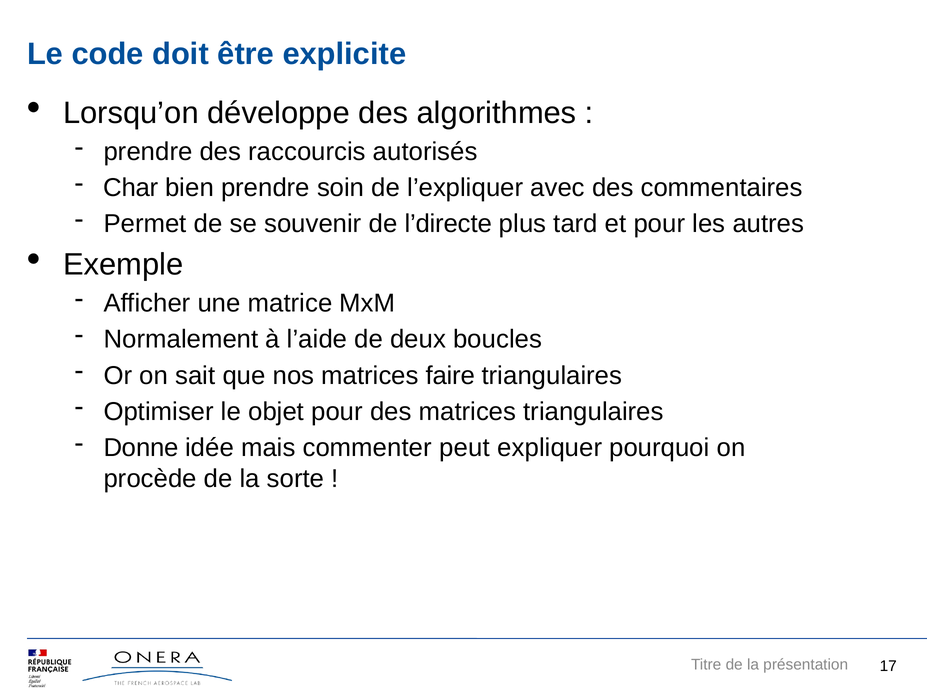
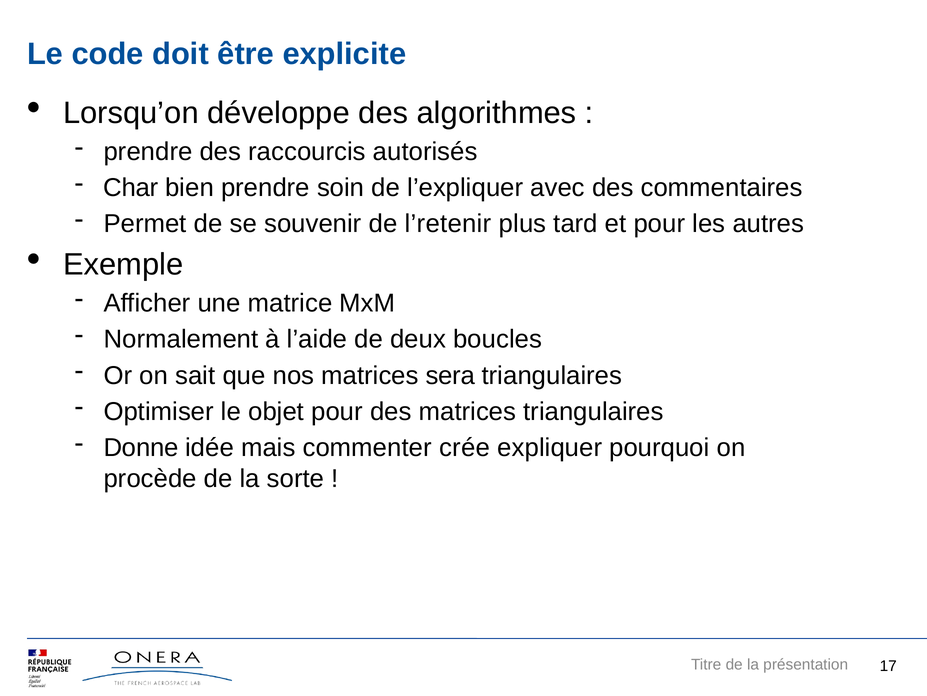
l’directe: l’directe -> l’retenir
faire: faire -> sera
peut: peut -> crée
